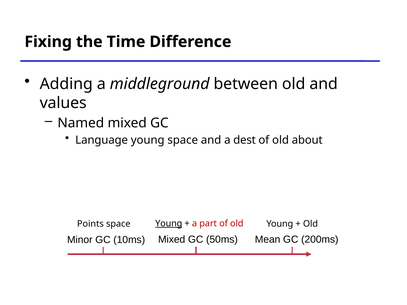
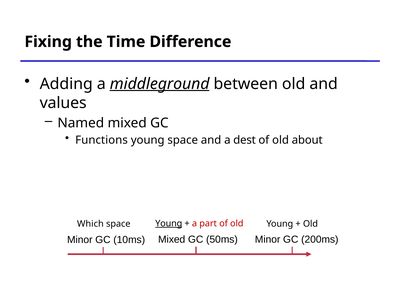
middleground underline: none -> present
Language: Language -> Functions
Points: Points -> Which
10ms Mean: Mean -> Minor
